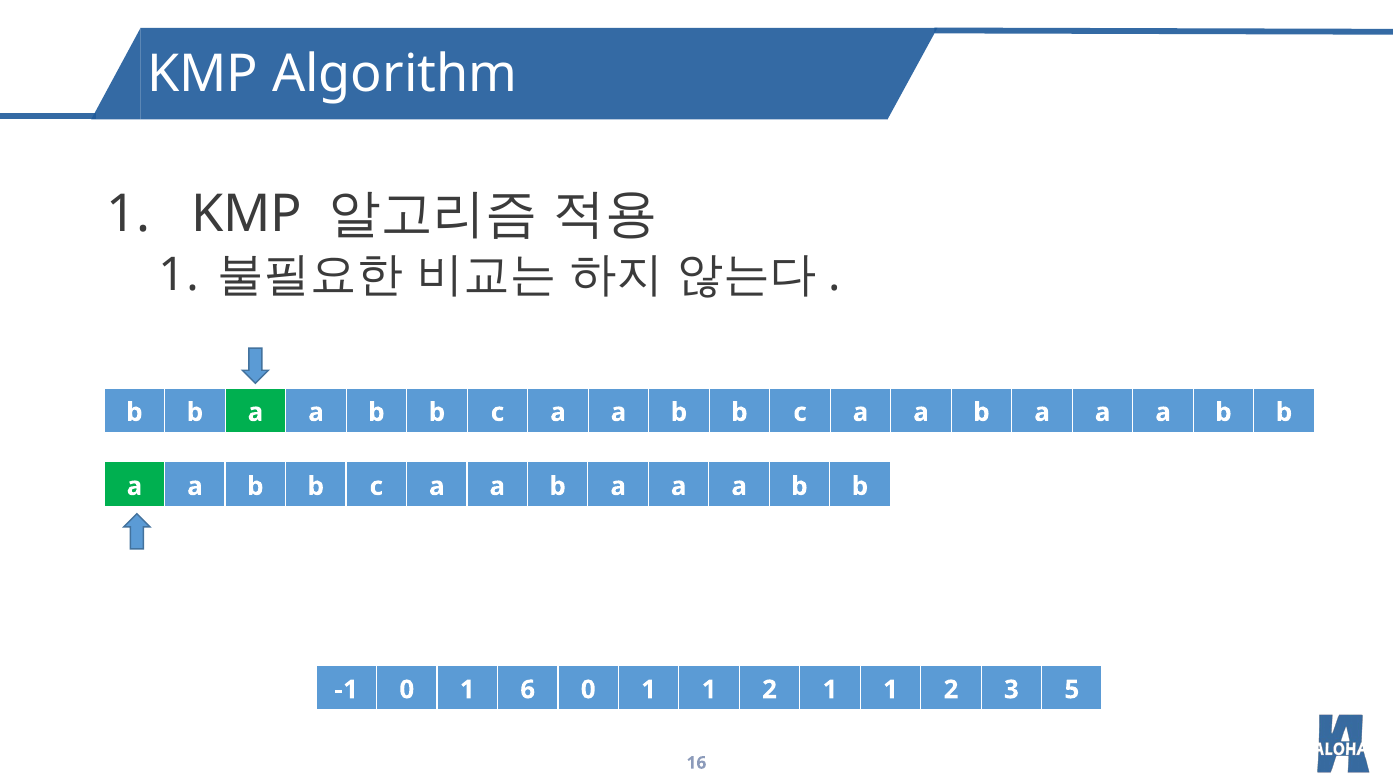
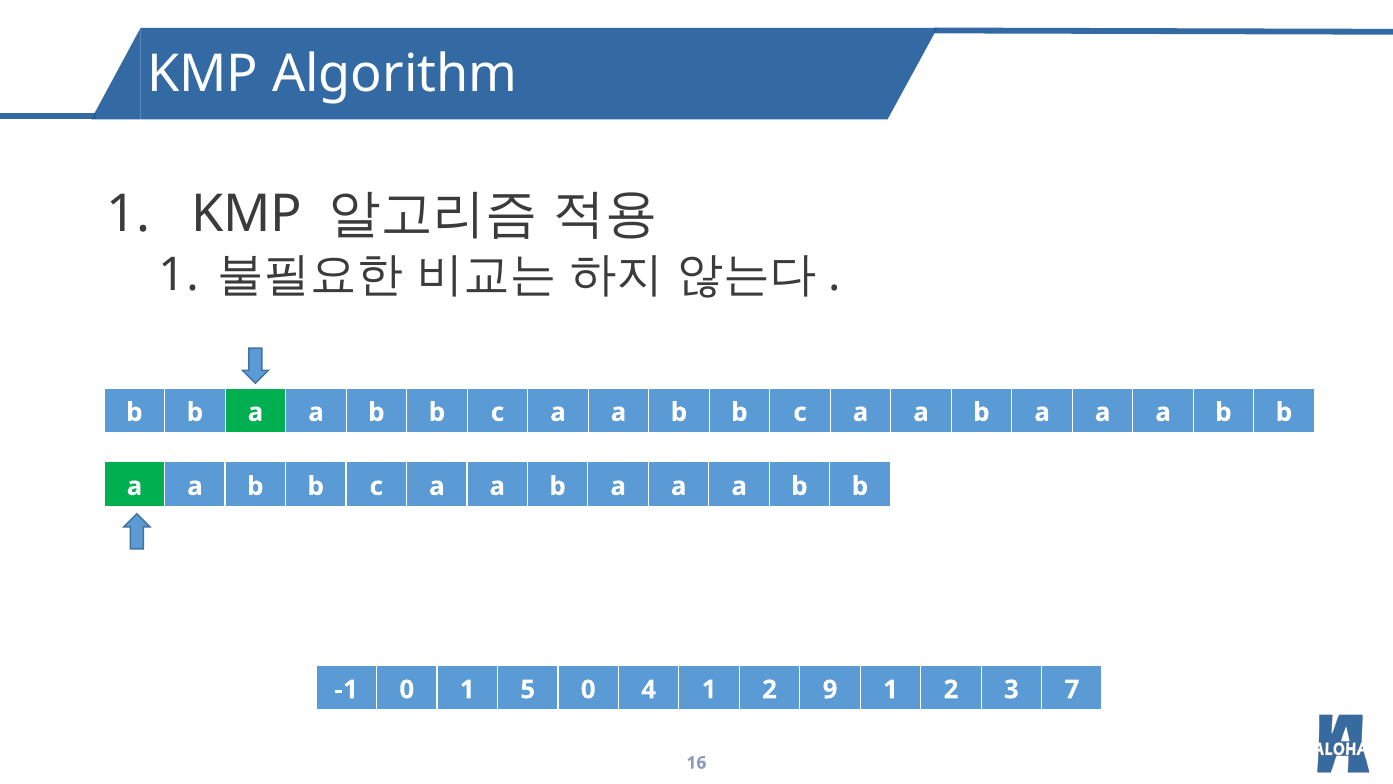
6: 6 -> 5
1 at (649, 689): 1 -> 4
2 1: 1 -> 9
5: 5 -> 7
